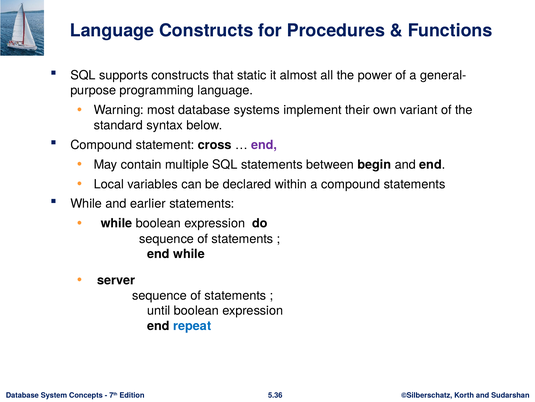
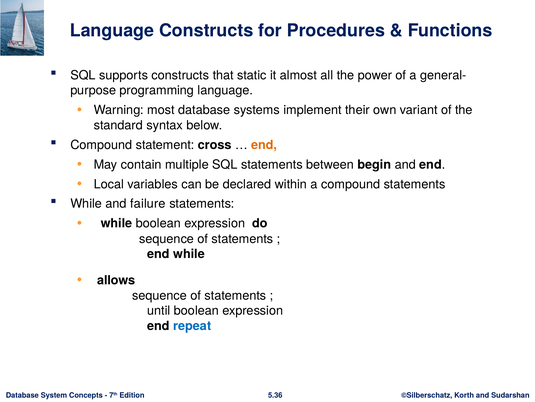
end at (264, 145) colour: purple -> orange
earlier: earlier -> failure
server: server -> allows
